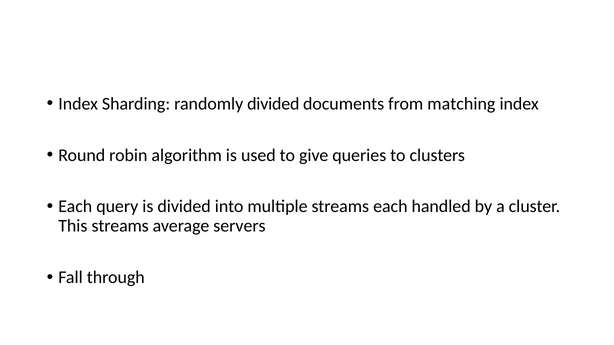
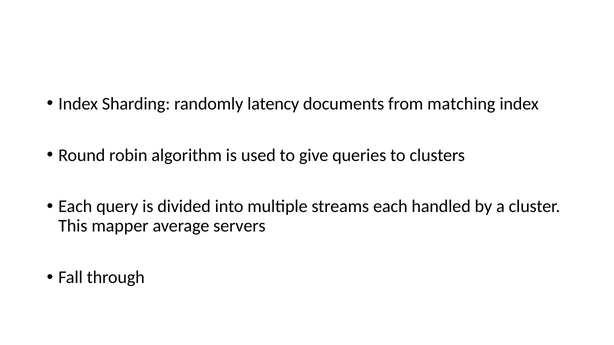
randomly divided: divided -> latency
This streams: streams -> mapper
